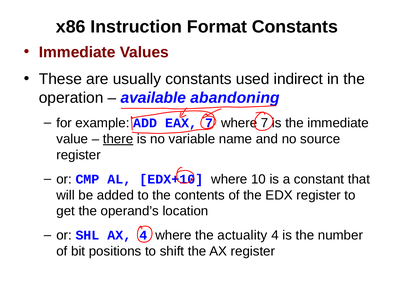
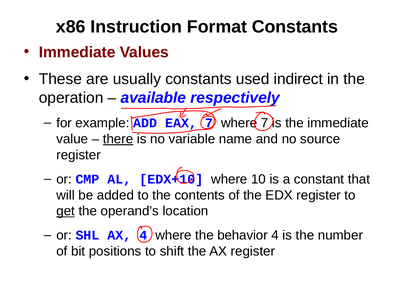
abandoning: abandoning -> respectively
get underline: none -> present
actuality: actuality -> behavior
